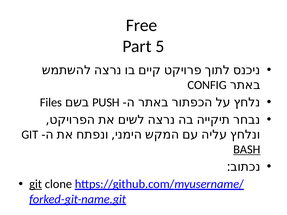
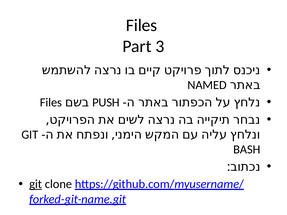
Free at (142, 25): Free -> Files
5: 5 -> 3
CONFIG: CONFIG -> NAMED
BASH underline: present -> none
